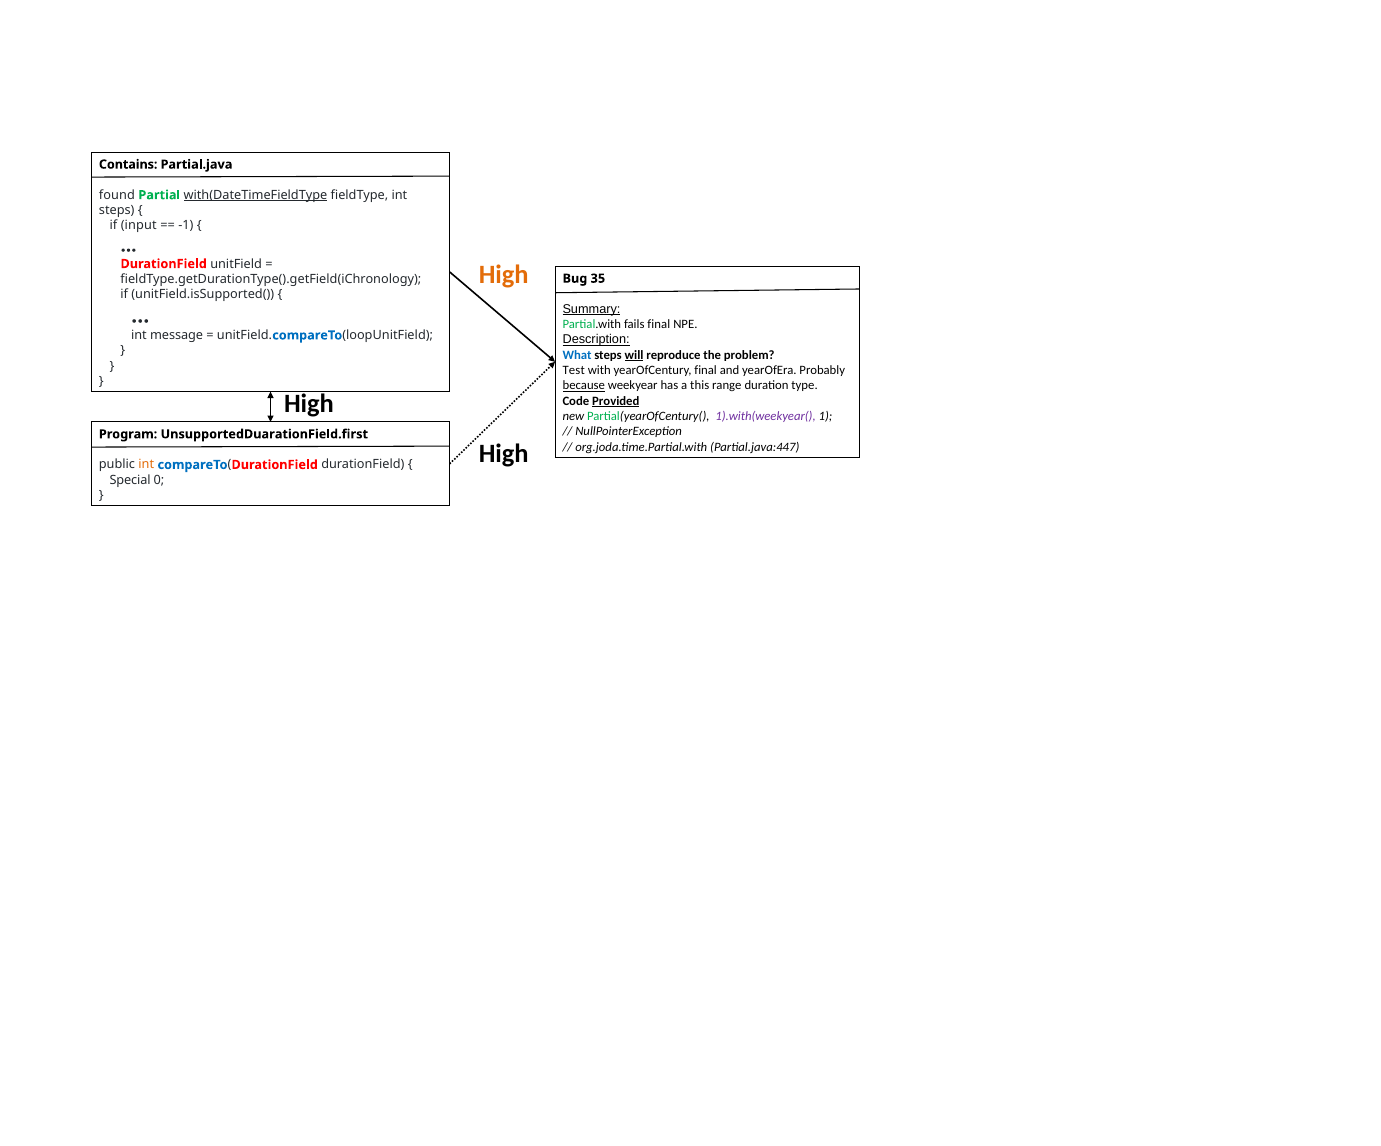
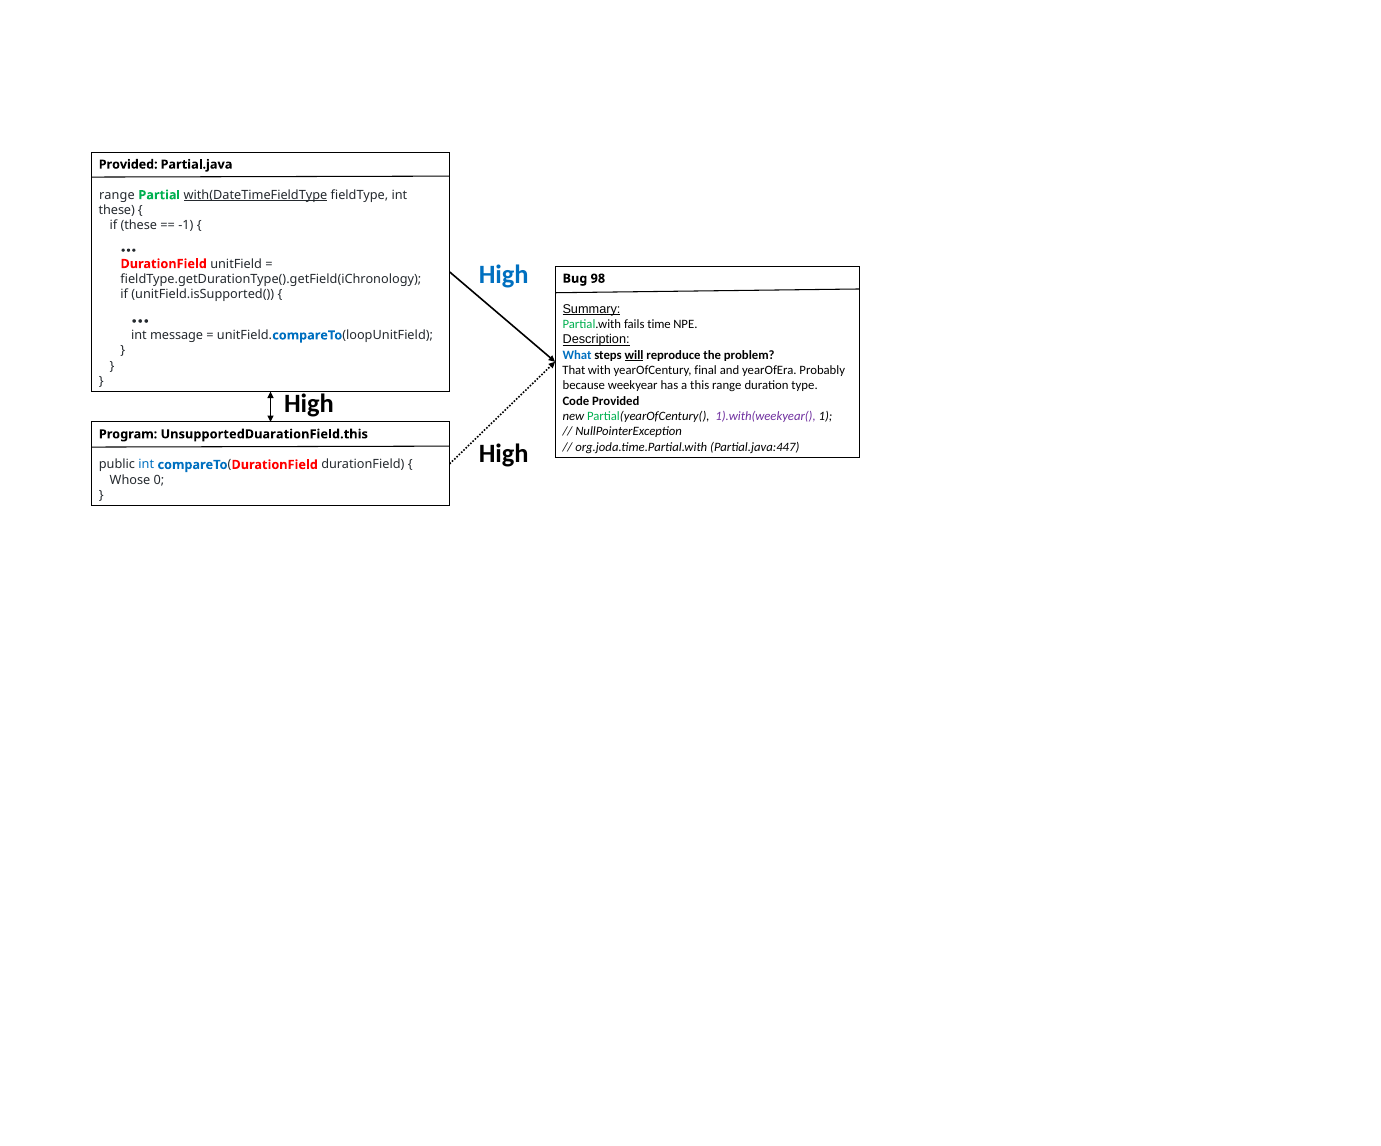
Contains at (128, 164): Contains -> Provided
found at (117, 195): found -> range
steps at (117, 210): steps -> these
if input: input -> these
High at (504, 274) colour: orange -> blue
35: 35 -> 98
fails final: final -> time
Test: Test -> That
because underline: present -> none
Provided at (616, 401) underline: present -> none
UnsupportedDuarationField.first: UnsupportedDuarationField.first -> UnsupportedDuarationField.this
int at (146, 465) colour: orange -> blue
Special: Special -> Whose
